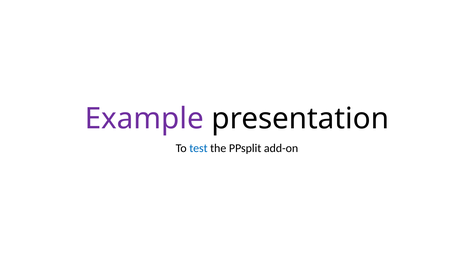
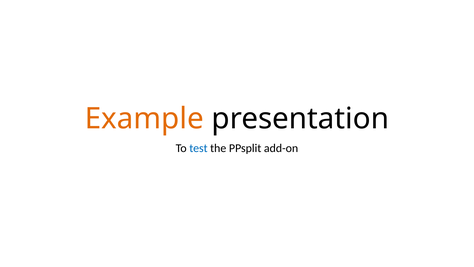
Example colour: purple -> orange
